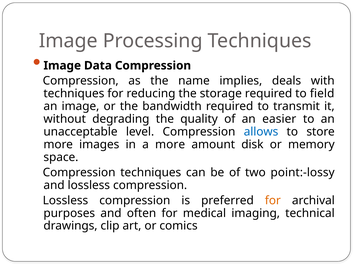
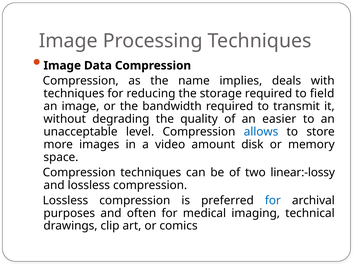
a more: more -> video
point:-lossy: point:-lossy -> linear:-lossy
for at (273, 200) colour: orange -> blue
